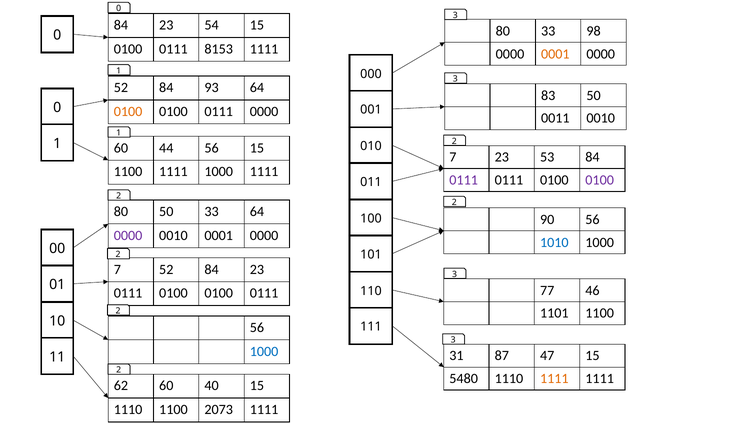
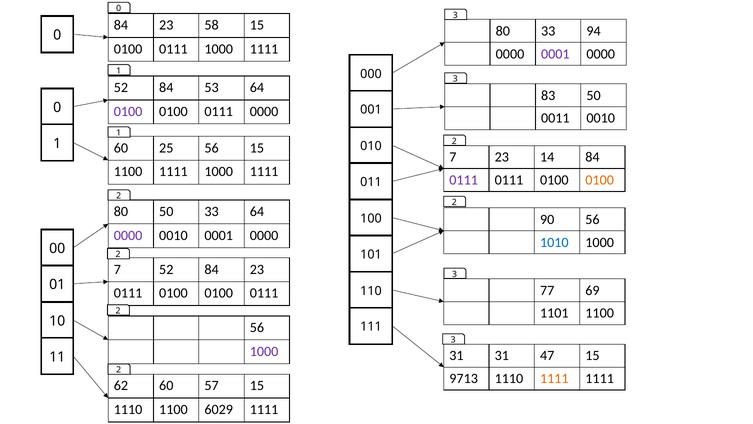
54: 54 -> 58
98: 98 -> 94
0111 8153: 8153 -> 1000
0001 at (555, 54) colour: orange -> purple
93: 93 -> 53
0100 at (128, 111) colour: orange -> purple
44: 44 -> 25
53: 53 -> 14
0100 at (600, 180) colour: purple -> orange
46: 46 -> 69
1000 at (264, 351) colour: blue -> purple
31 87: 87 -> 31
5480: 5480 -> 9713
40: 40 -> 57
2073: 2073 -> 6029
